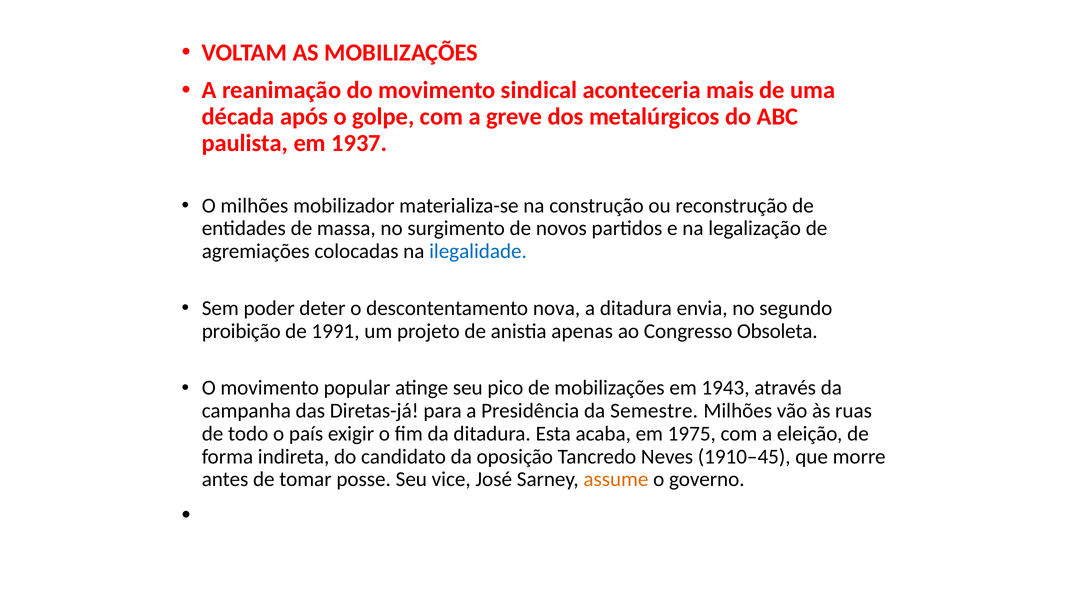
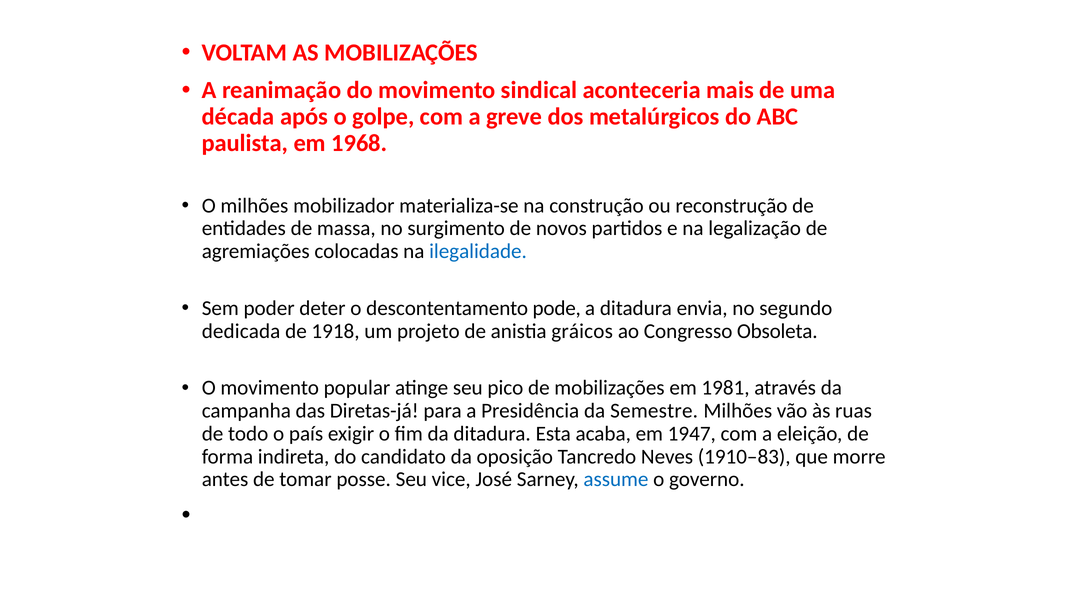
1937: 1937 -> 1968
nova: nova -> pode
proibição: proibição -> dedicada
1991: 1991 -> 1918
apenas: apenas -> gráicos
1943: 1943 -> 1981
1975: 1975 -> 1947
1910–45: 1910–45 -> 1910–83
assume colour: orange -> blue
